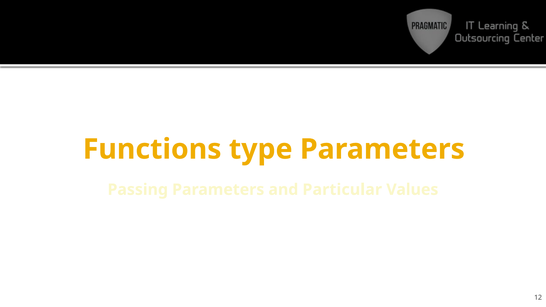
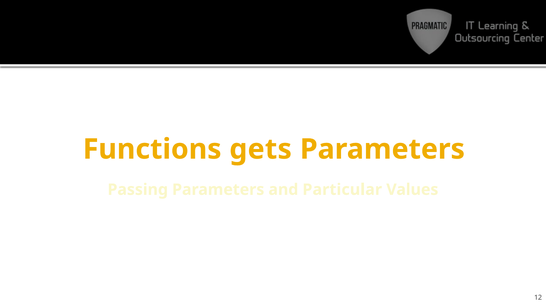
type: type -> gets
